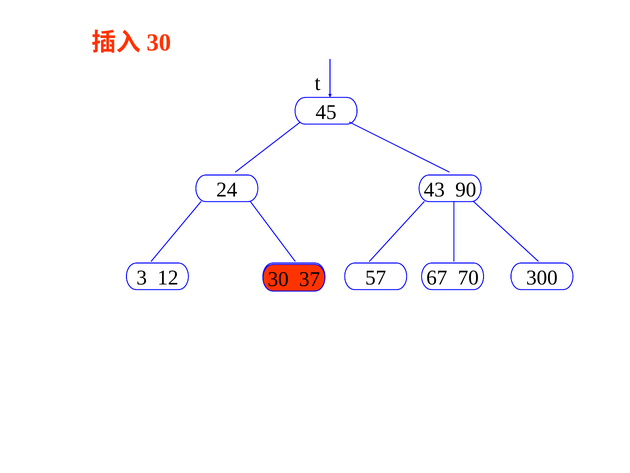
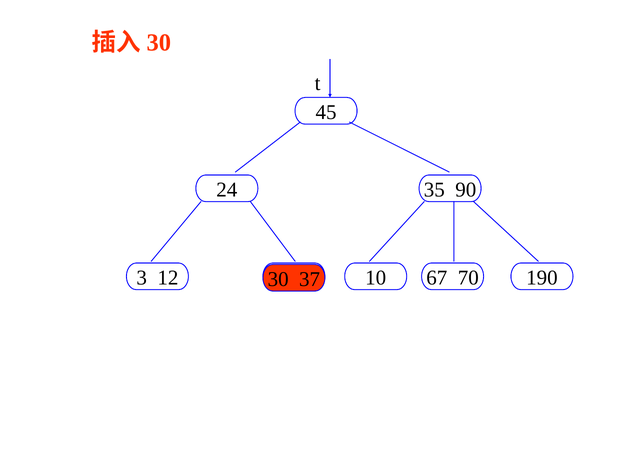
43: 43 -> 35
57: 57 -> 10
300: 300 -> 190
